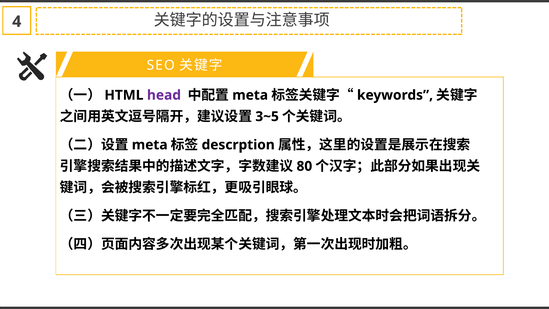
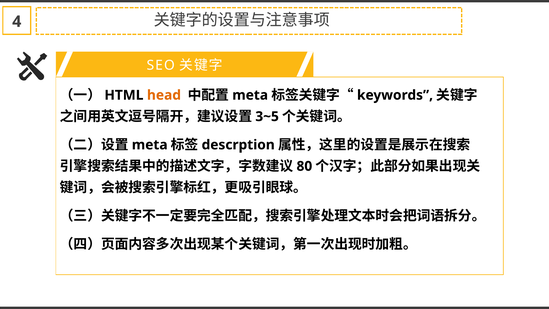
head colour: purple -> orange
